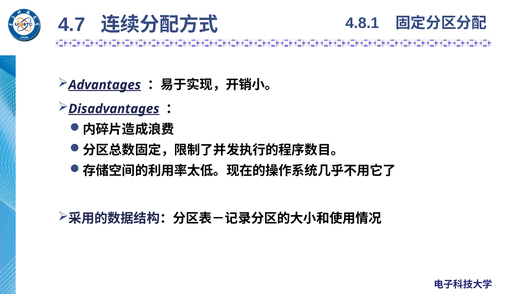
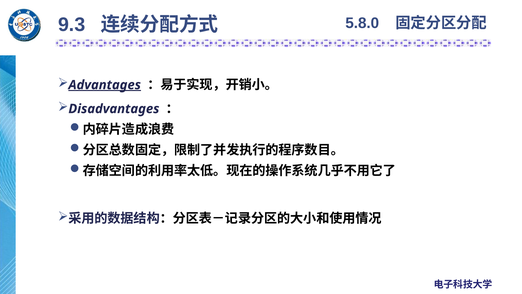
4.7: 4.7 -> 9.3
4.8.1: 4.8.1 -> 5.8.0
Disadvantages underline: present -> none
